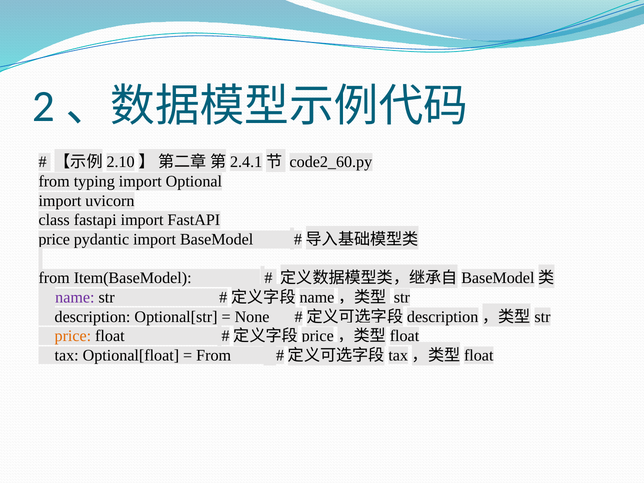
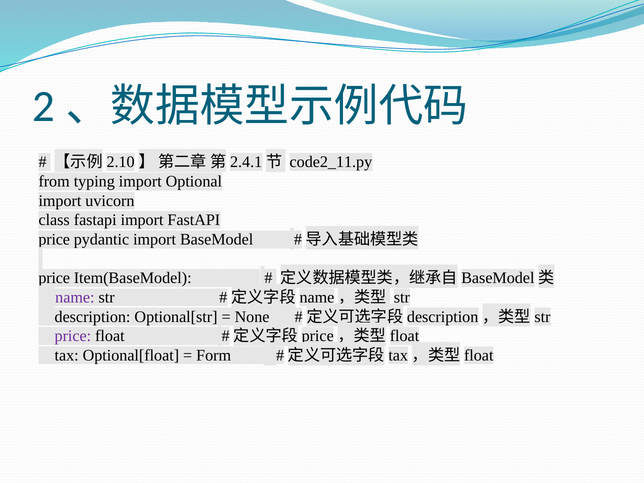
code2_60.py: code2_60.py -> code2_11.py
from at (54, 278): from -> price
price at (73, 336) colour: orange -> purple
From at (214, 355): From -> Form
